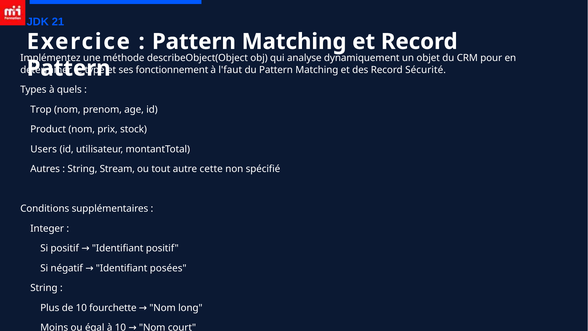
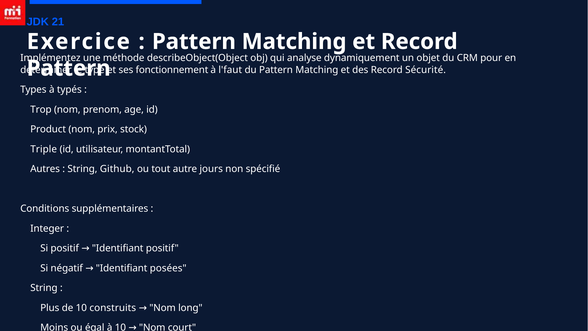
quels: quels -> typés
Users: Users -> Triple
Stream: Stream -> Github
cette: cette -> jours
fourchette: fourchette -> construits
